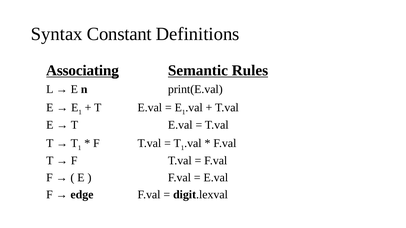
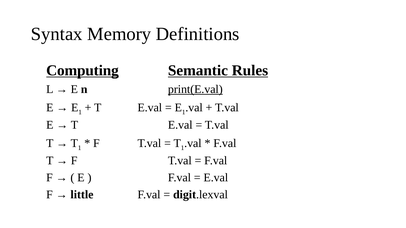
Constant: Constant -> Memory
Associating: Associating -> Computing
print(E.val underline: none -> present
edge: edge -> little
